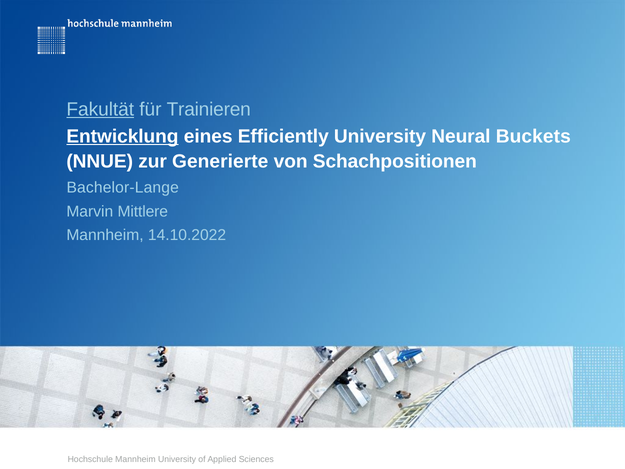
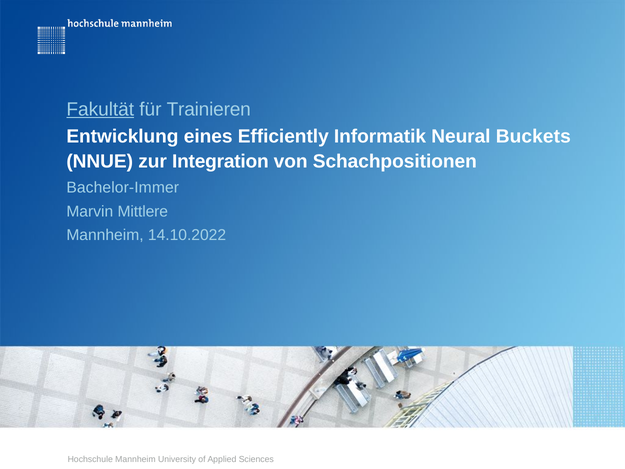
Entwicklung underline: present -> none
Efficiently University: University -> Informatik
Generierte: Generierte -> Integration
Bachelor-Lange: Bachelor-Lange -> Bachelor-Immer
